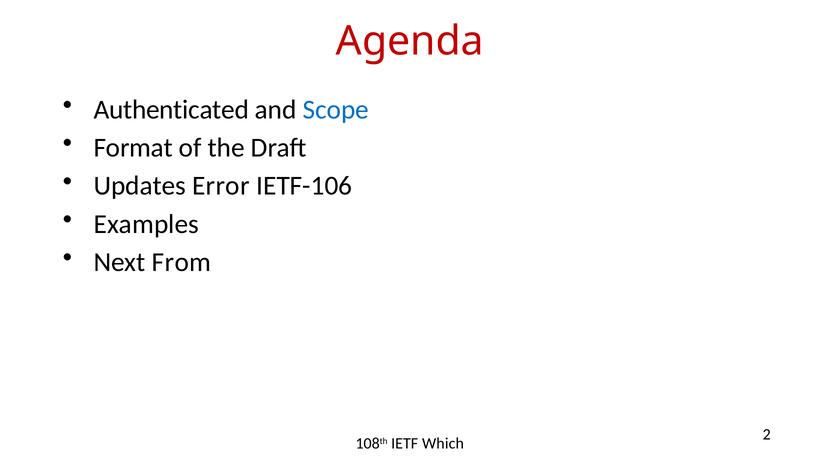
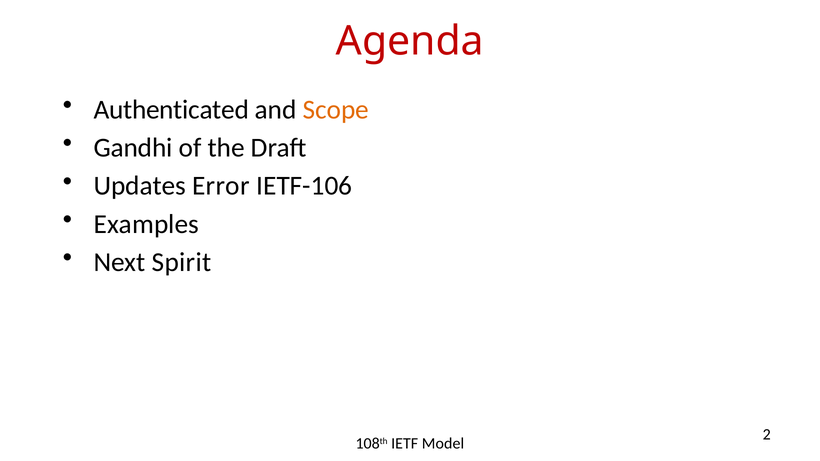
Scope colour: blue -> orange
Format: Format -> Gandhi
From: From -> Spirit
Which: Which -> Model
